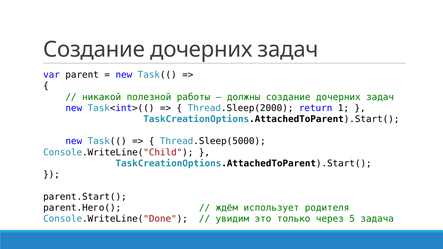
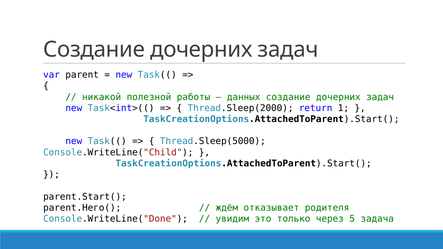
должны: должны -> данных
использует: использует -> отказывает
